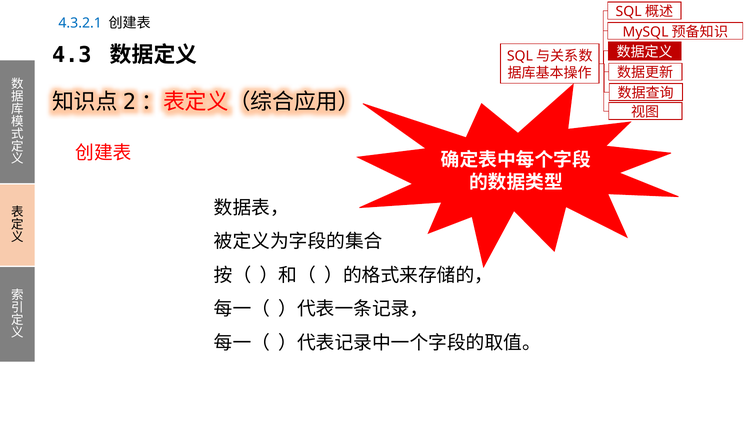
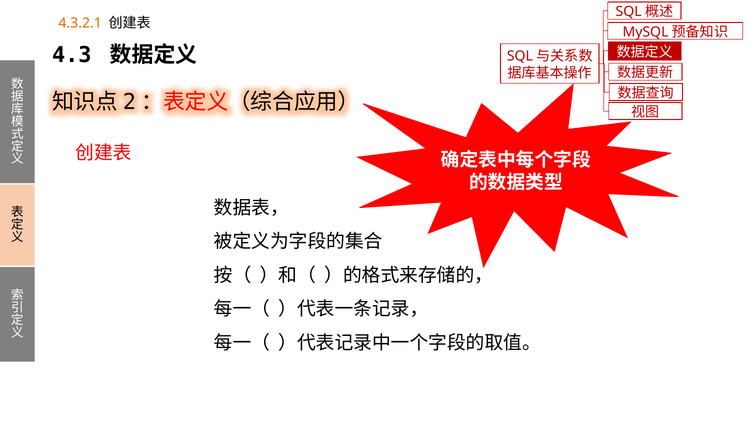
4.3.2.1 colour: blue -> orange
